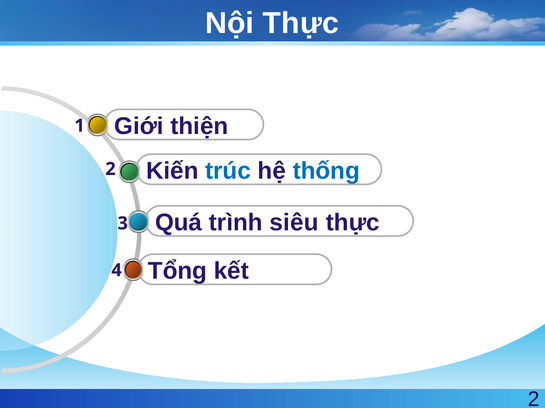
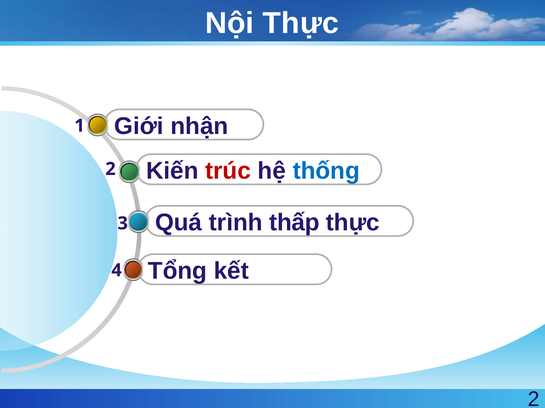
thiện: thiện -> nhận
trúc colour: blue -> red
siêu: siêu -> thấp
